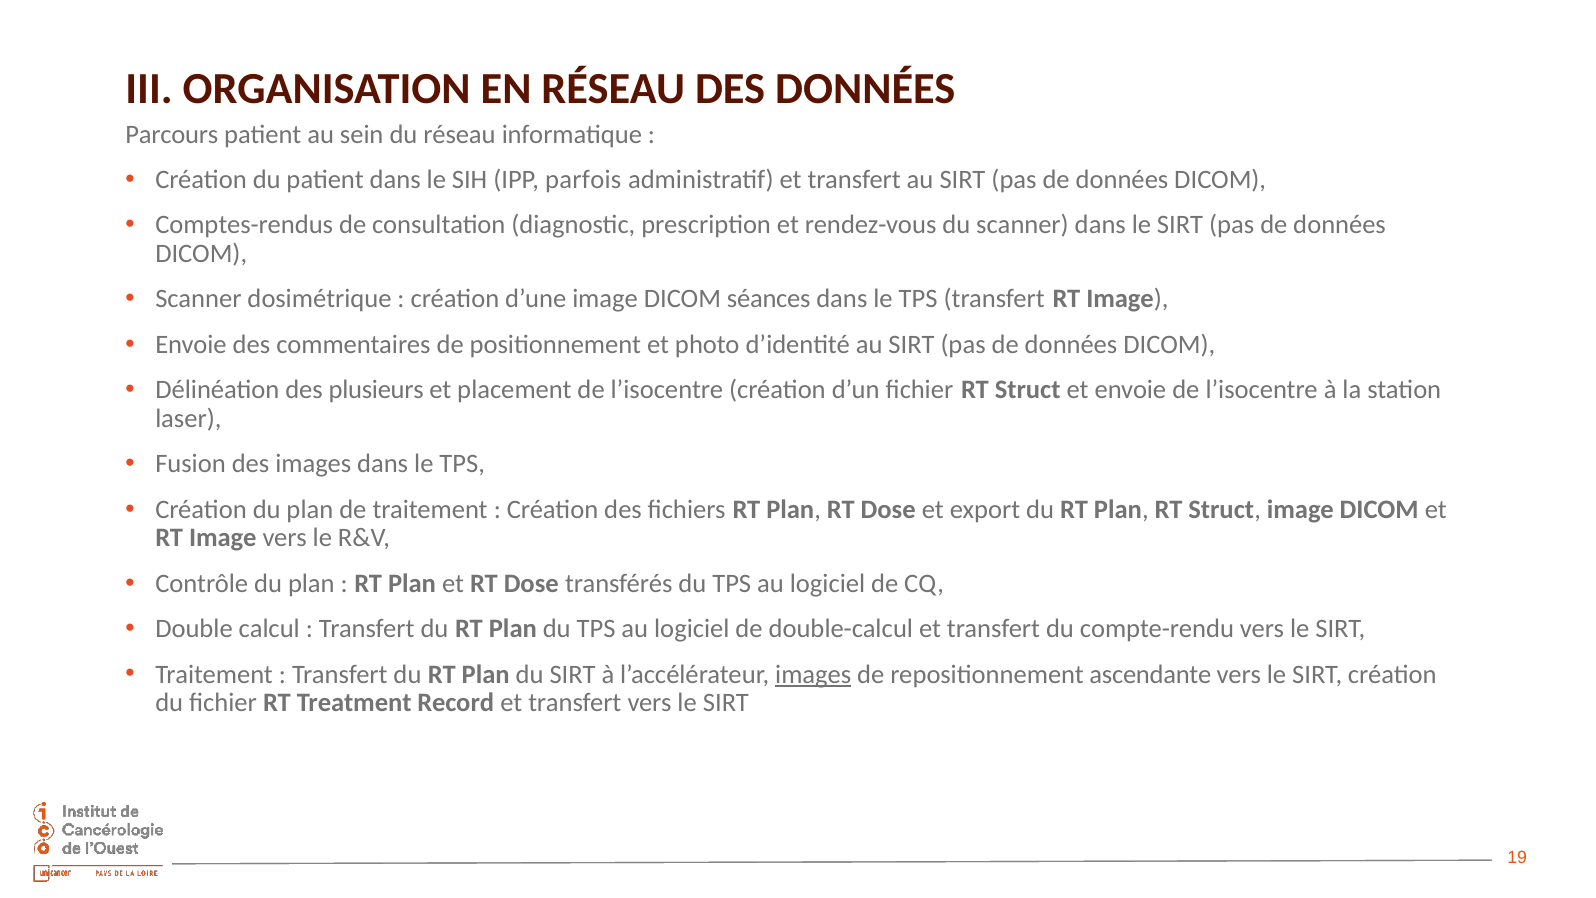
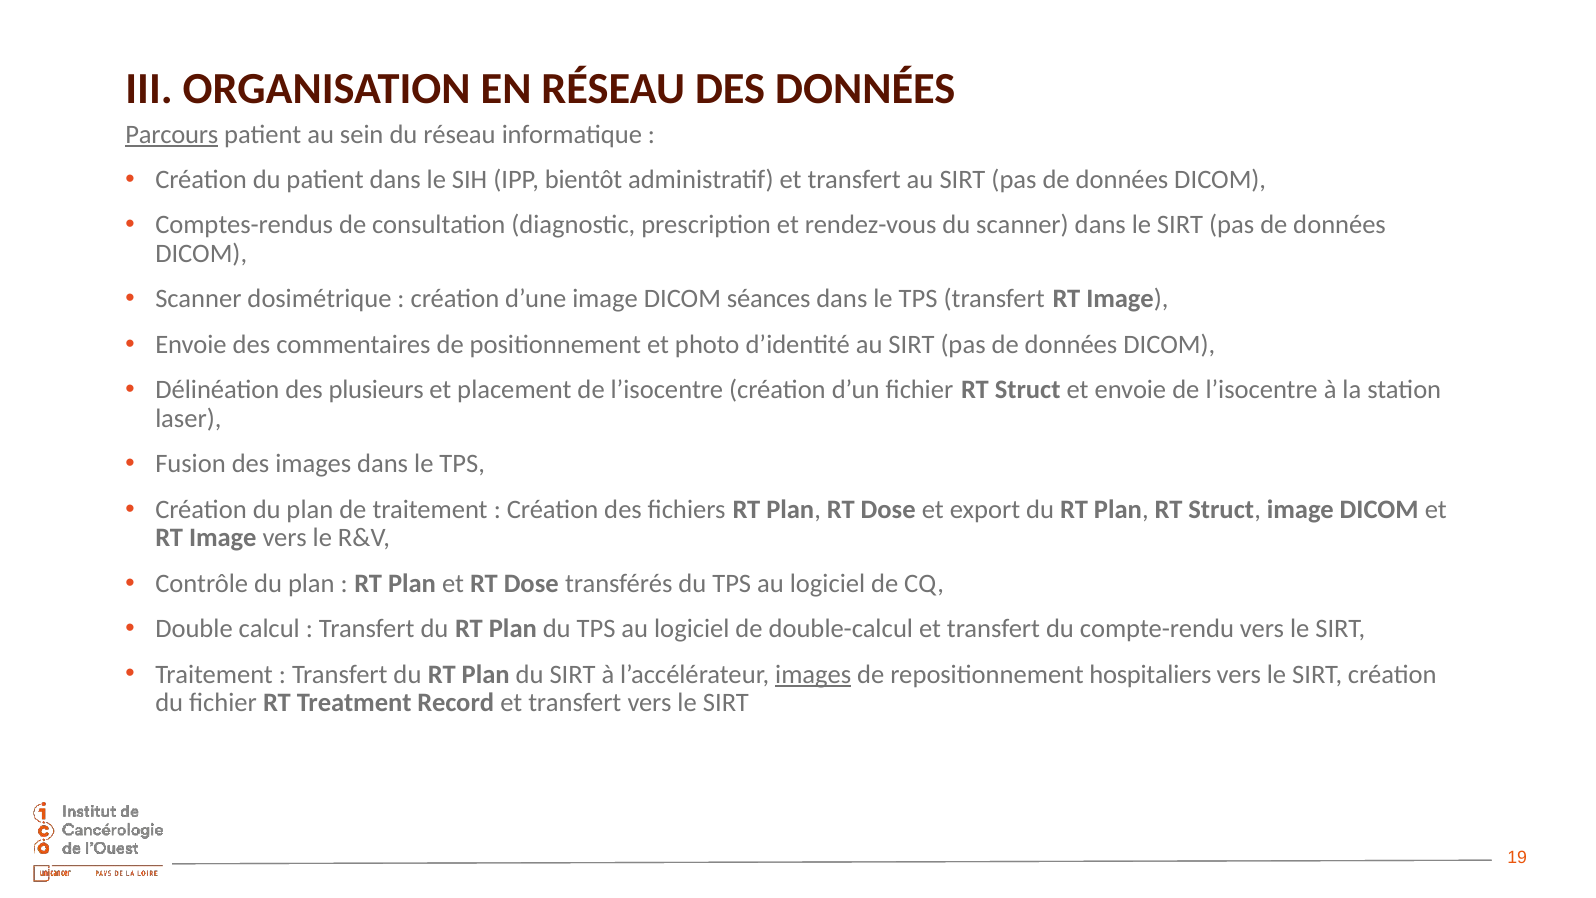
Parcours underline: none -> present
parfois: parfois -> bientôt
ascendante: ascendante -> hospitaliers
